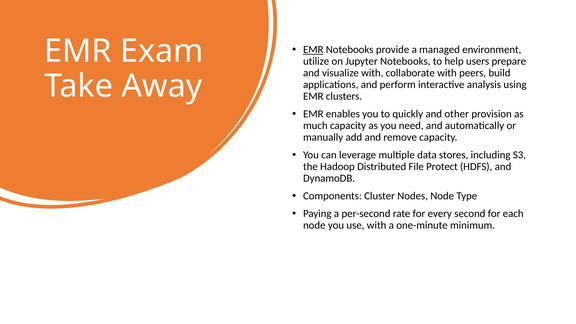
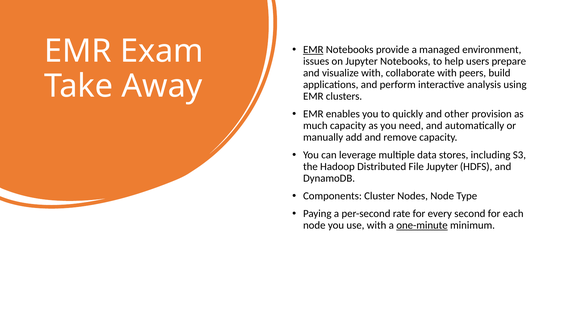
utilize: utilize -> issues
File Protect: Protect -> Jupyter
one-minute underline: none -> present
